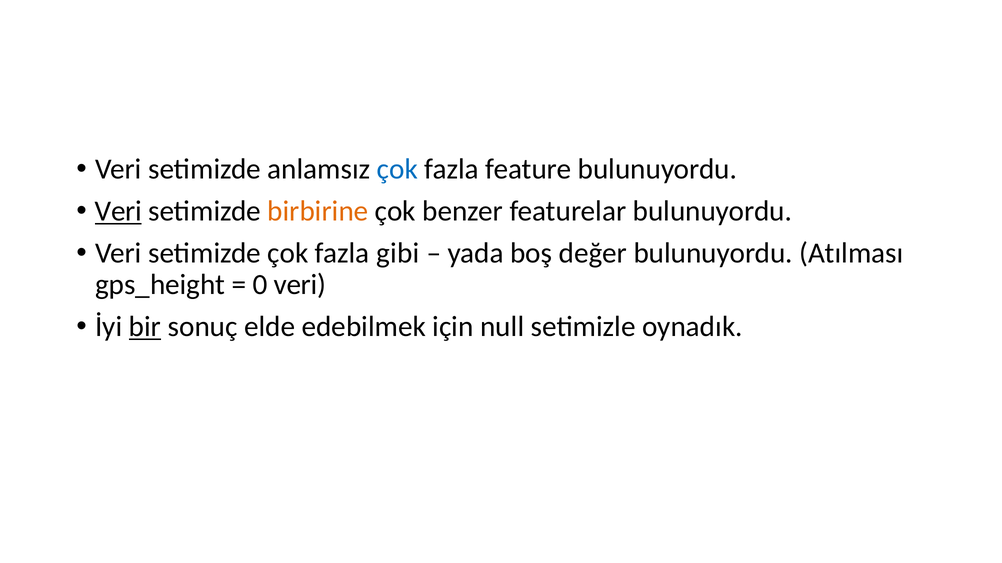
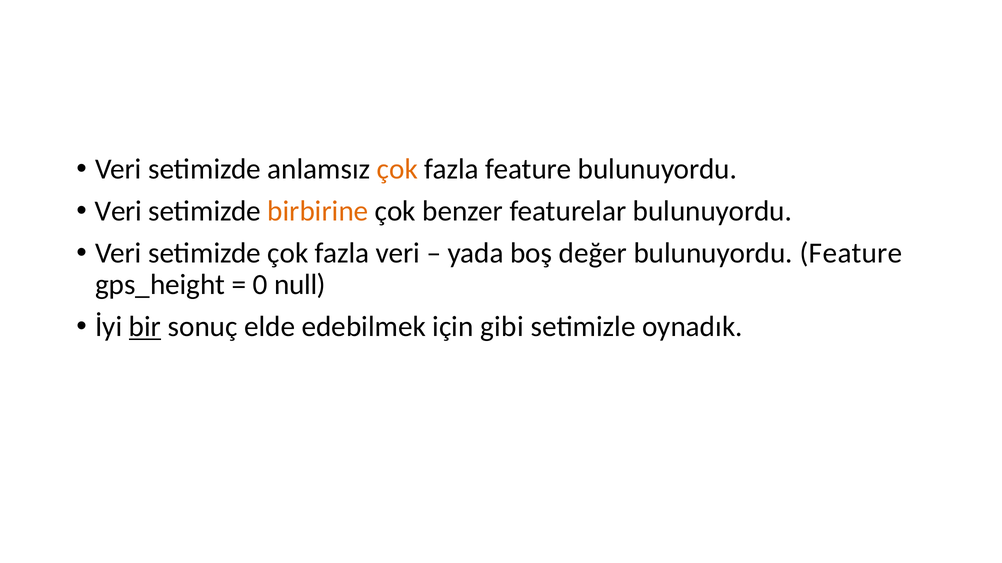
çok at (397, 169) colour: blue -> orange
Veri at (119, 211) underline: present -> none
fazla gibi: gibi -> veri
bulunuyordu Atılması: Atılması -> Feature
0 veri: veri -> null
null: null -> gibi
